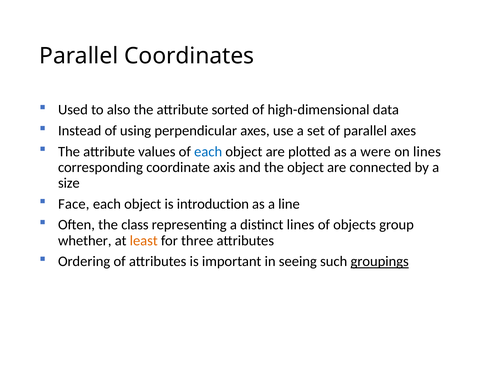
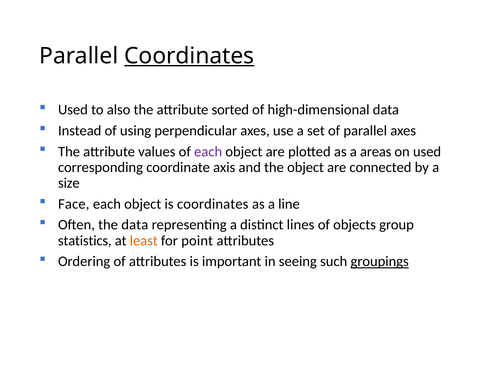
Coordinates at (189, 56) underline: none -> present
each at (208, 152) colour: blue -> purple
were: were -> areas
on lines: lines -> used
is introduction: introduction -> coordinates
the class: class -> data
whether: whether -> statistics
three: three -> point
